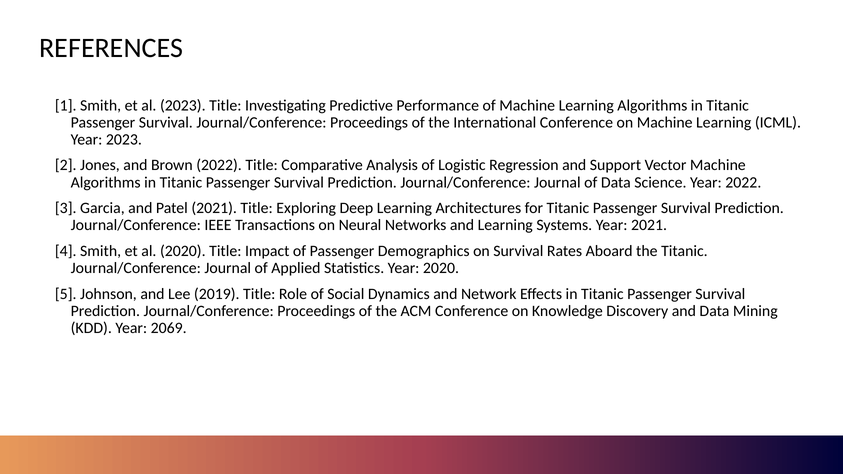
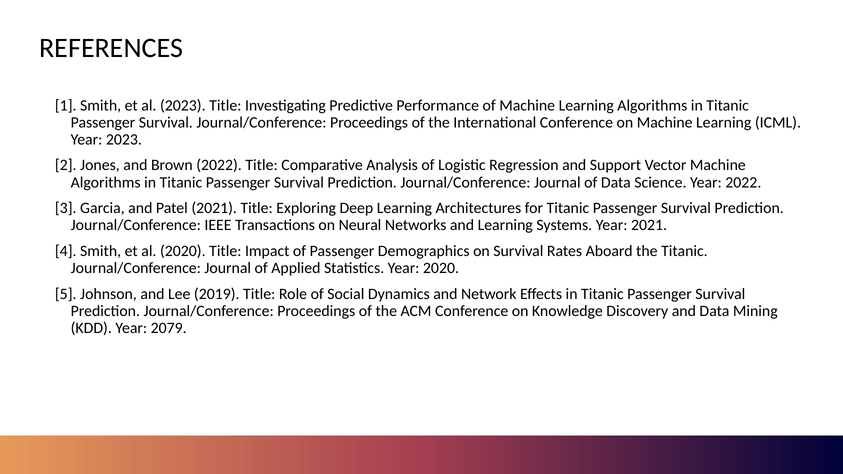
2069: 2069 -> 2079
